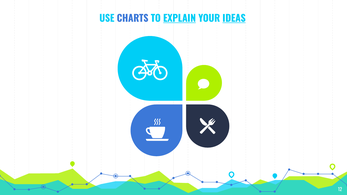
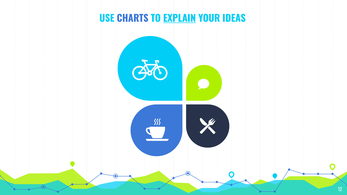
IDEAS underline: present -> none
